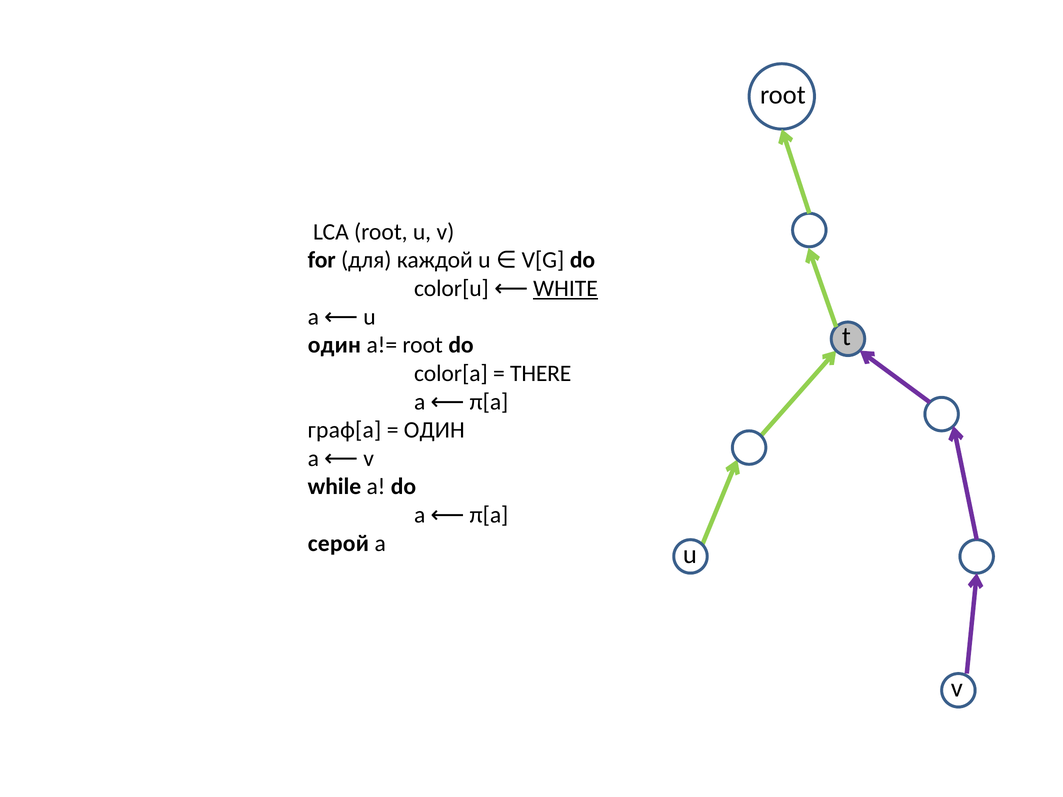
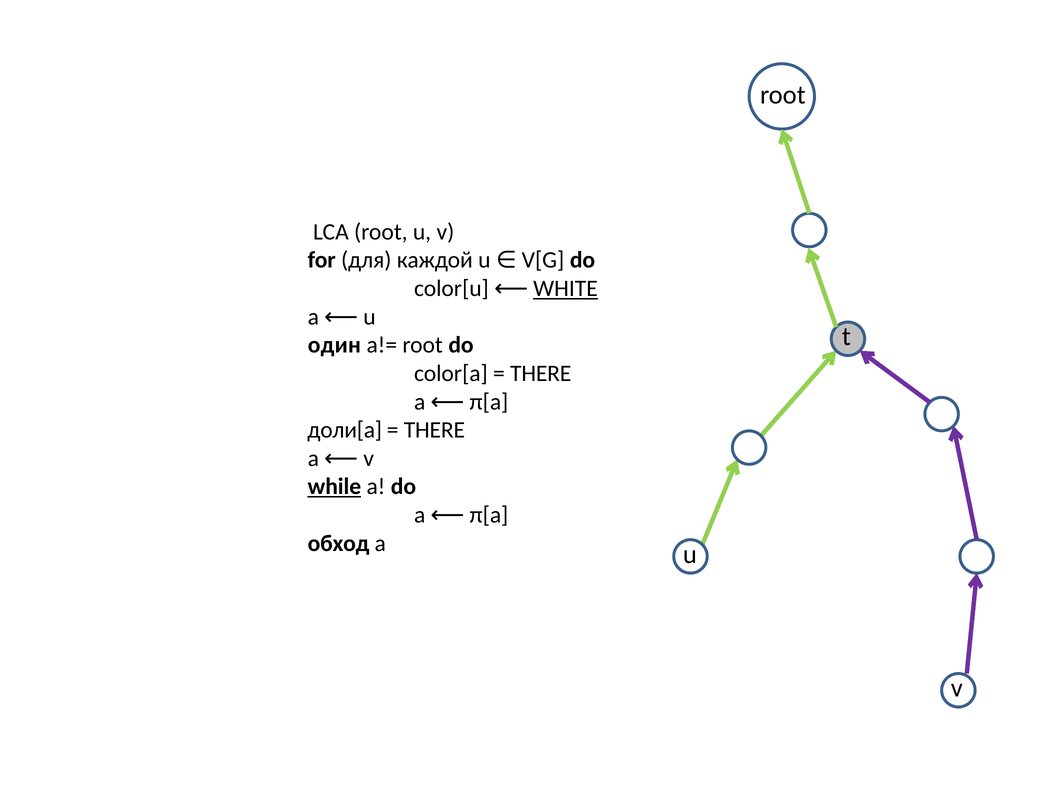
граф[a: граф[a -> доли[a
ОДИН at (434, 430): ОДИН -> THERE
while underline: none -> present
серой: серой -> обход
